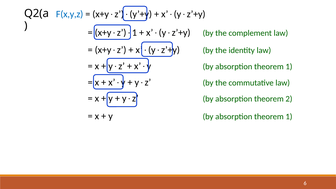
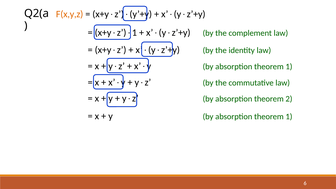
F(x,y,z colour: blue -> orange
